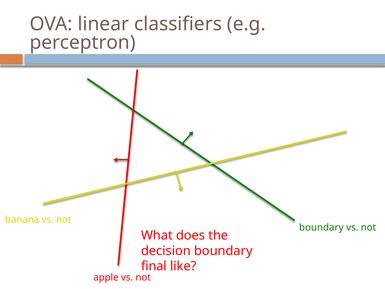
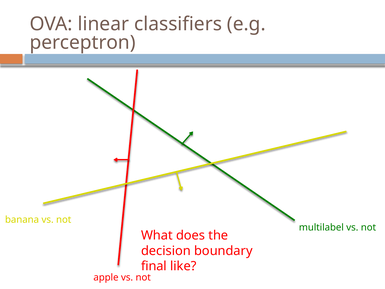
boundary at (321, 227): boundary -> multilabel
